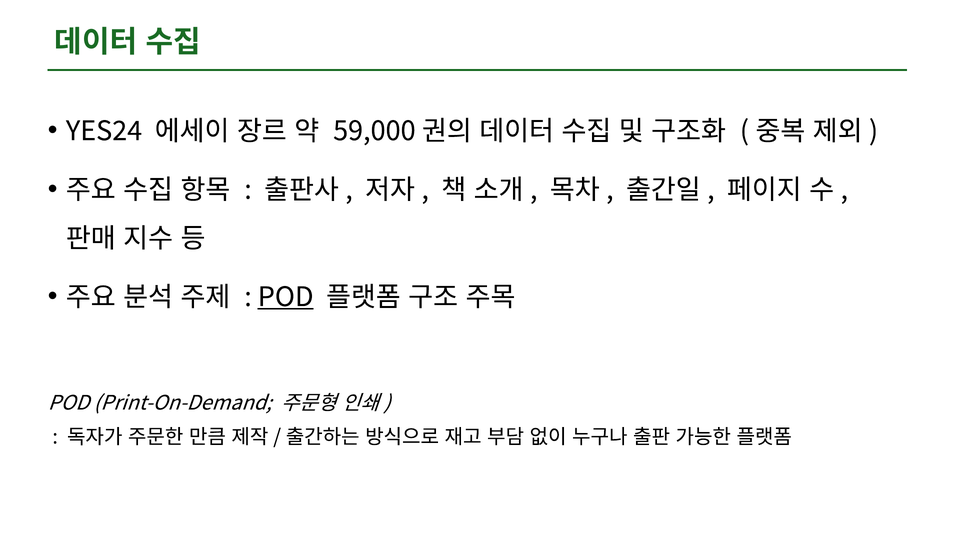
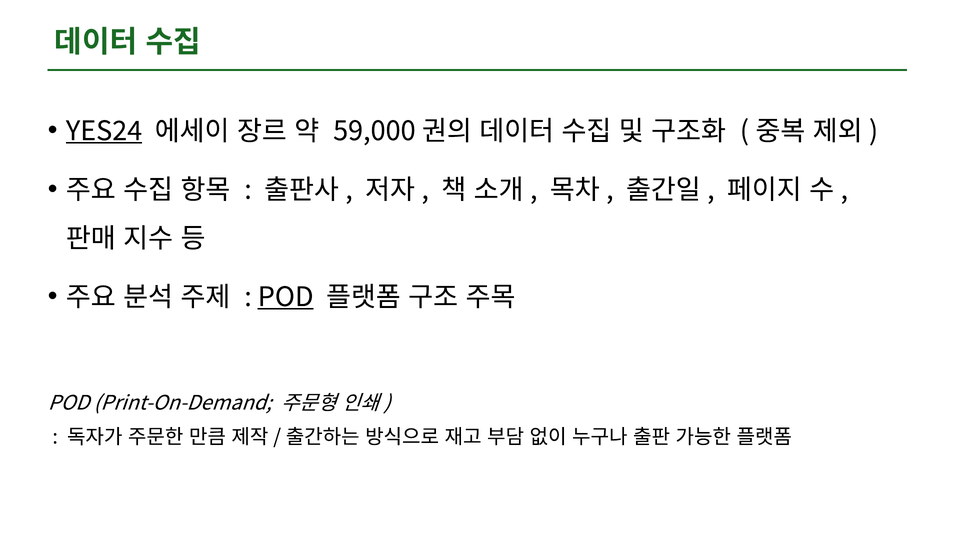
YES24 underline: none -> present
